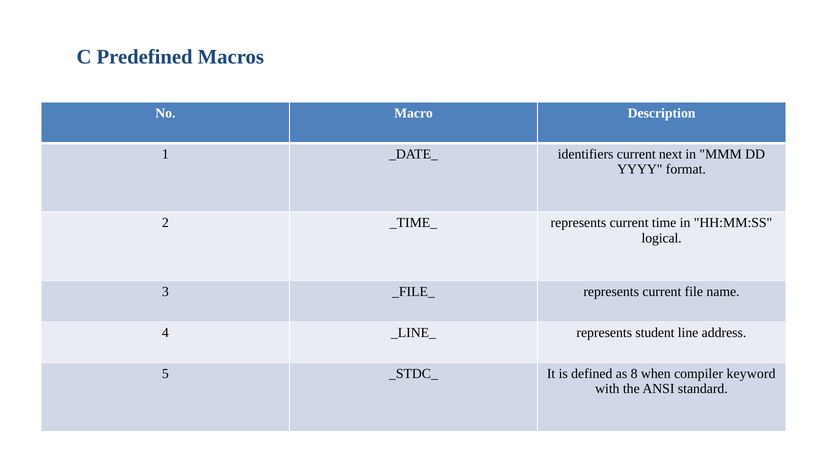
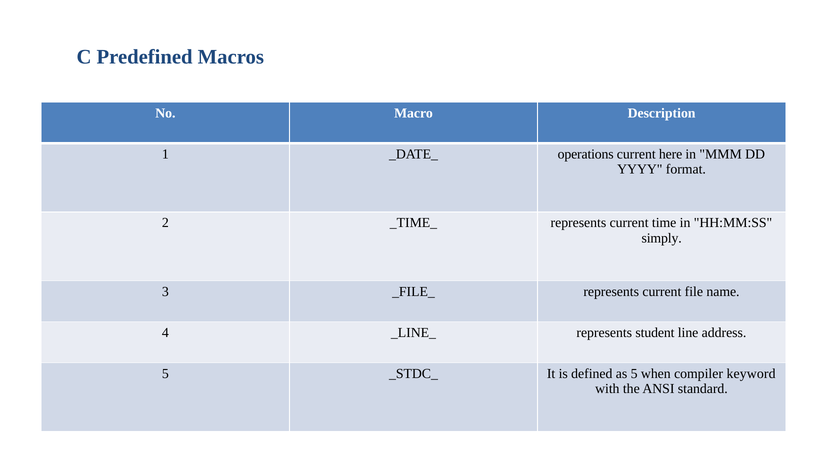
identifiers: identifiers -> operations
next: next -> here
logical: logical -> simply
as 8: 8 -> 5
